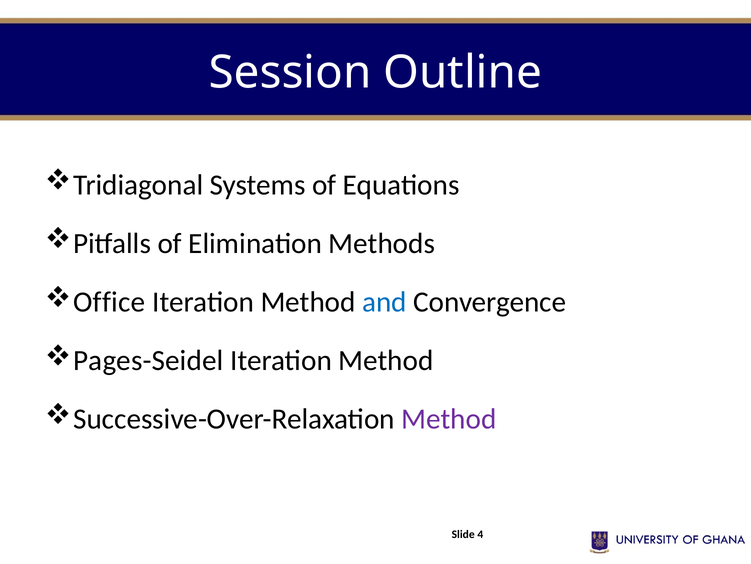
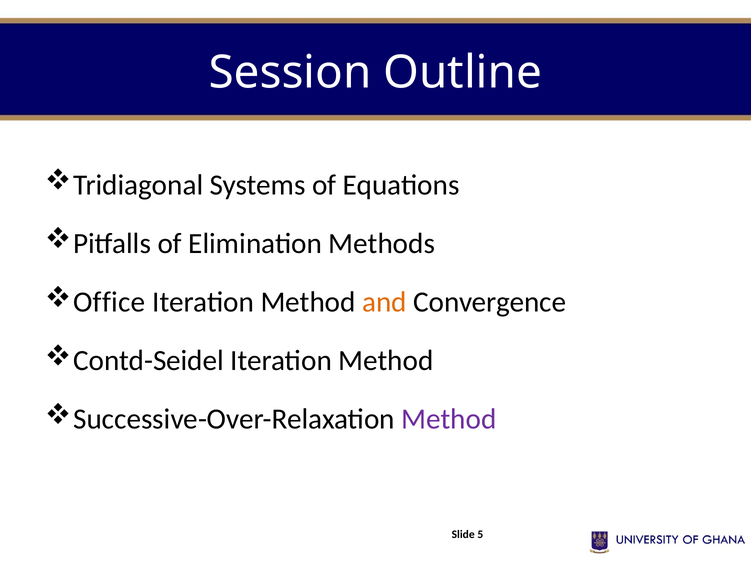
and colour: blue -> orange
Pages-Seidel: Pages-Seidel -> Contd-Seidel
4: 4 -> 5
